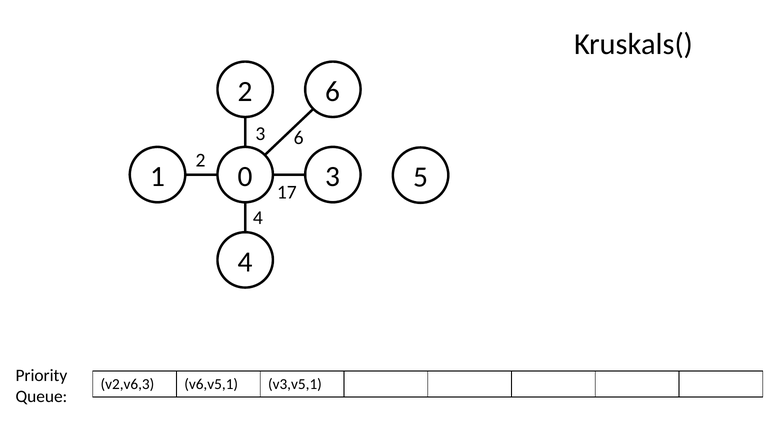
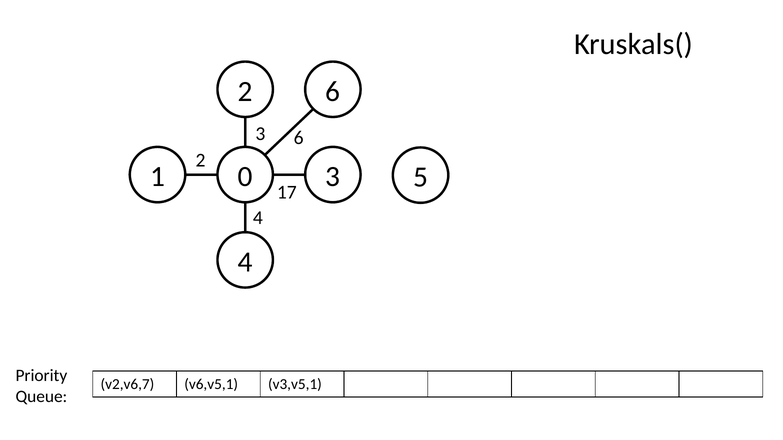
v2,v6,3: v2,v6,3 -> v2,v6,7
